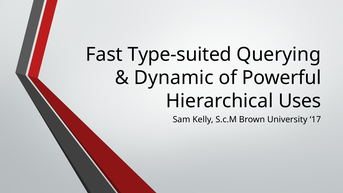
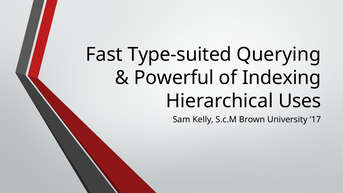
Dynamic: Dynamic -> Powerful
Powerful: Powerful -> Indexing
